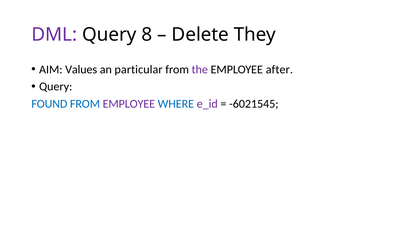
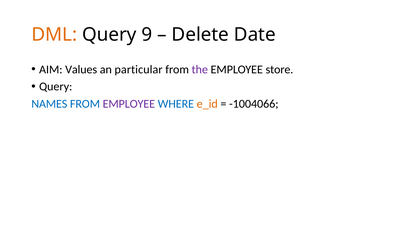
DML colour: purple -> orange
8: 8 -> 9
They: They -> Date
after: after -> store
FOUND: FOUND -> NAMES
e_id colour: purple -> orange
-6021545: -6021545 -> -1004066
